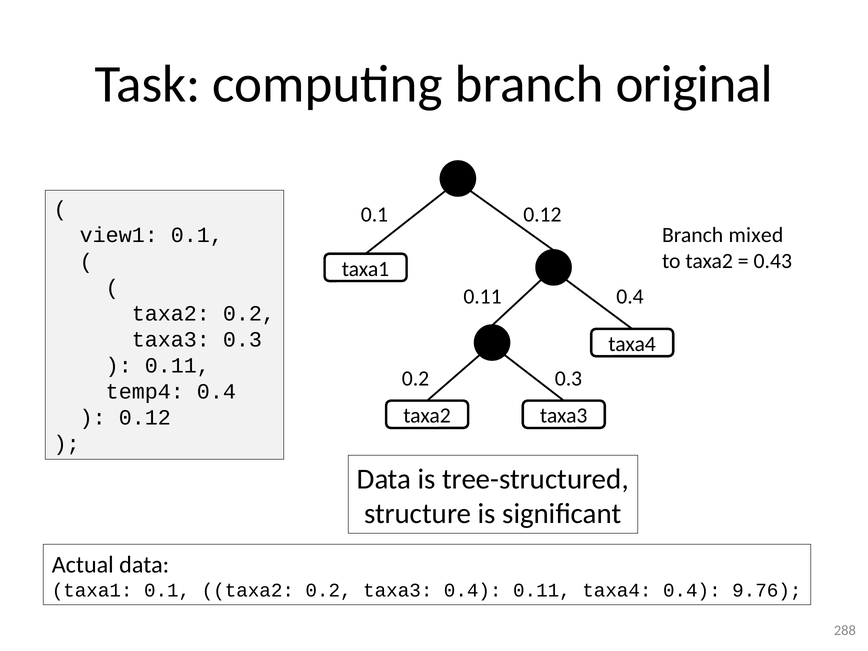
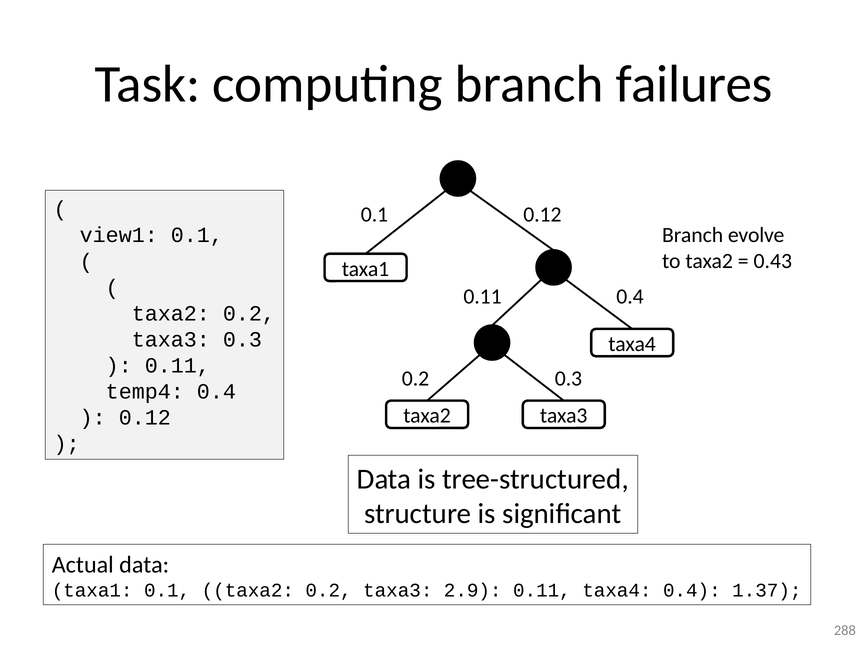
original: original -> failures
mixed: mixed -> evolve
taxa3 0.4: 0.4 -> 2.9
9.76: 9.76 -> 1.37
